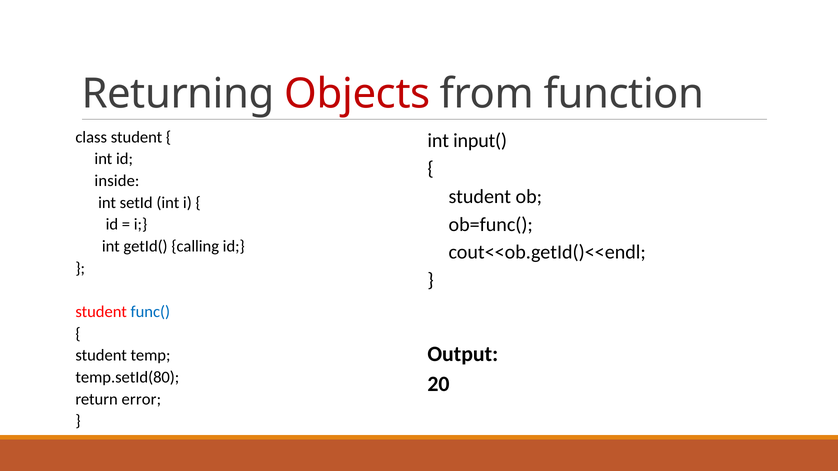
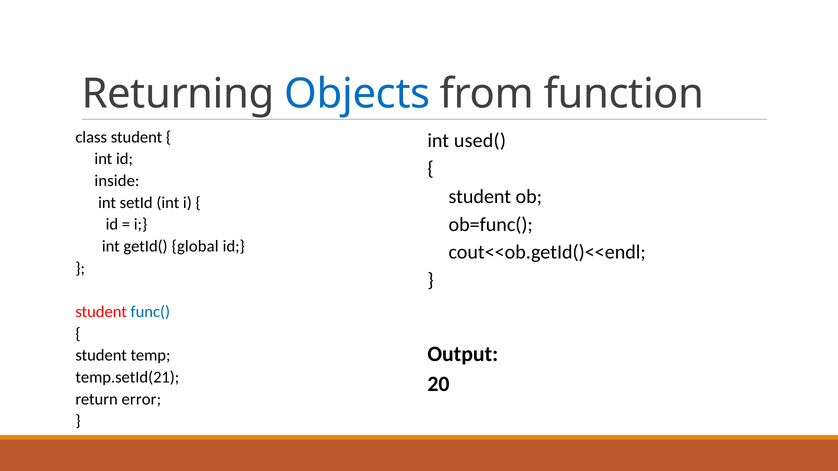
Objects colour: red -> blue
input(: input( -> used(
calling: calling -> global
temp.setId(80: temp.setId(80 -> temp.setId(21
